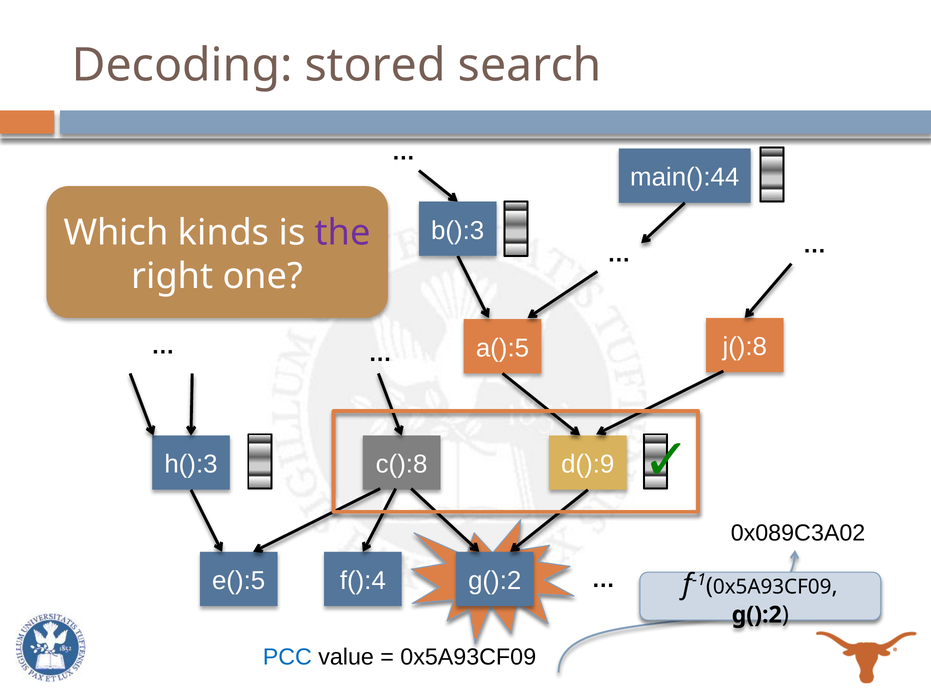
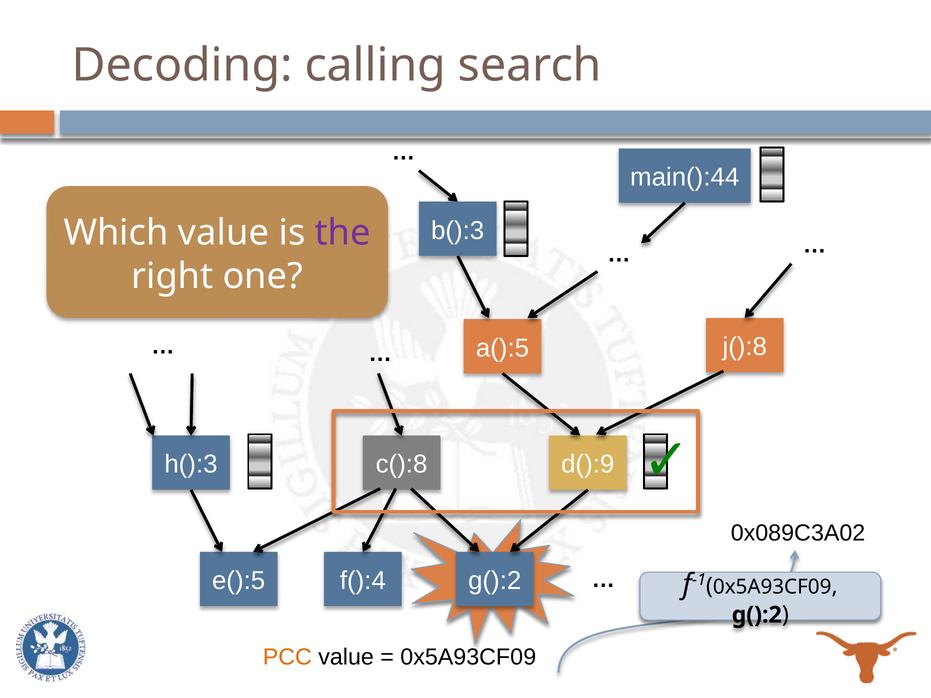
stored: stored -> calling
Which kinds: kinds -> value
PCC colour: blue -> orange
